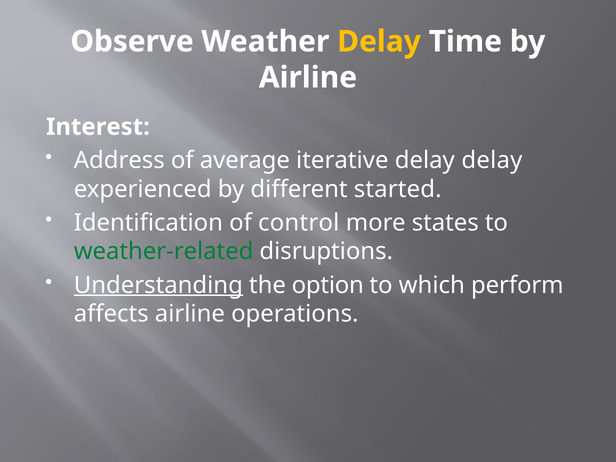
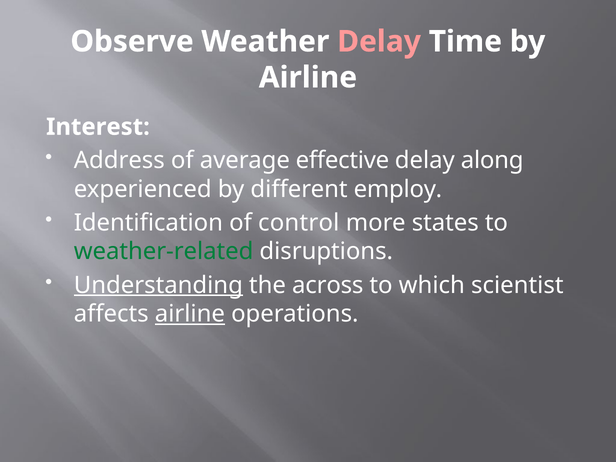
Delay at (379, 42) colour: yellow -> pink
iterative: iterative -> effective
delay delay: delay -> along
started: started -> employ
option: option -> across
perform: perform -> scientist
airline at (190, 314) underline: none -> present
